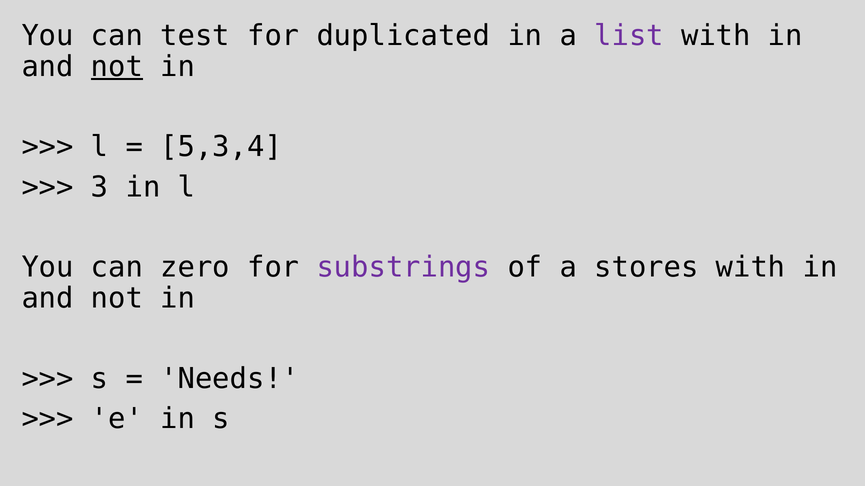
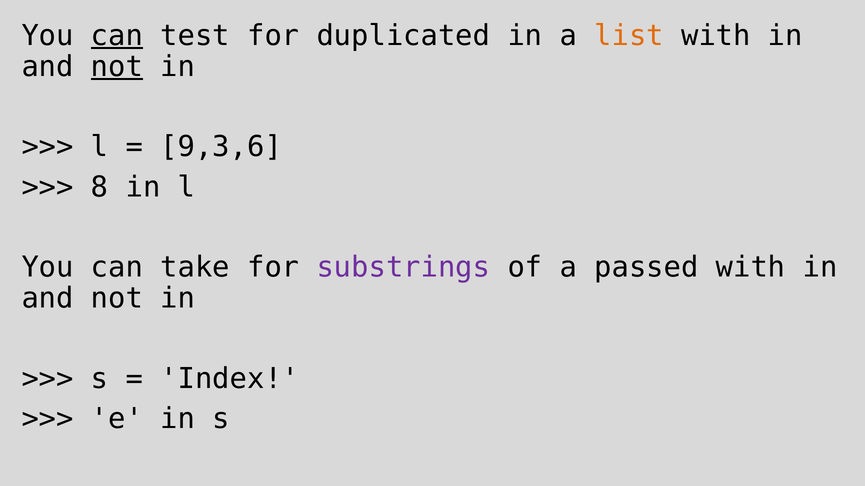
can at (117, 36) underline: none -> present
list colour: purple -> orange
5,3,4: 5,3,4 -> 9,3,6
3: 3 -> 8
zero: zero -> take
stores: stores -> passed
Needs: Needs -> Index
